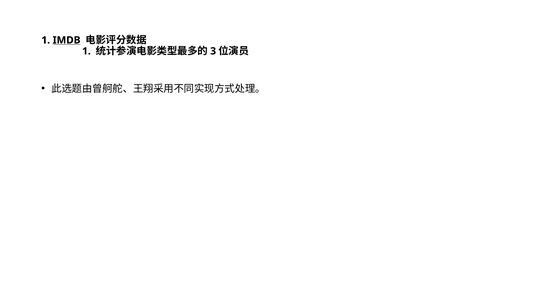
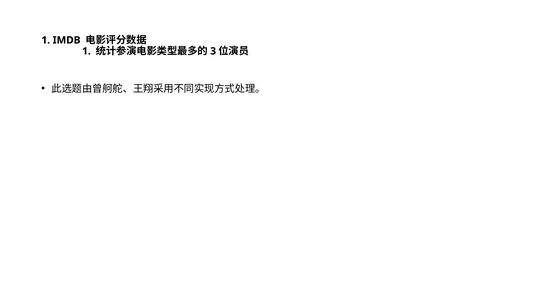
IMDB underline: present -> none
